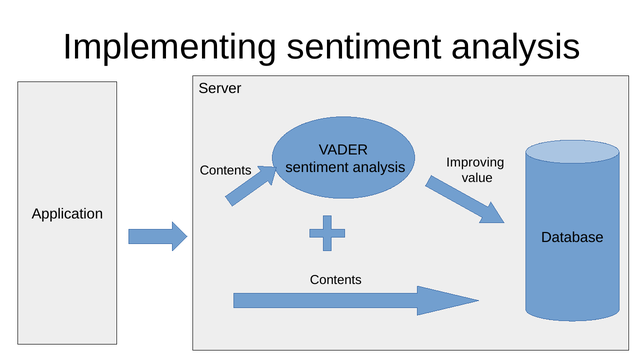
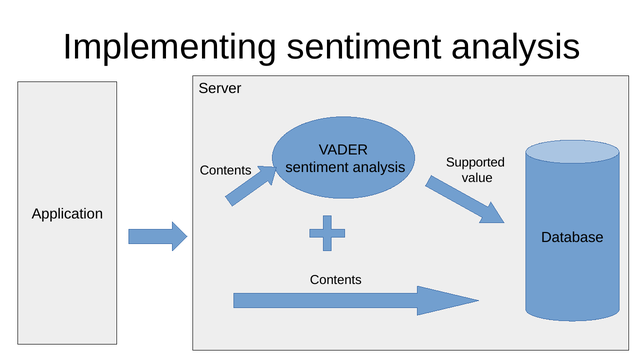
Improving: Improving -> Supported
